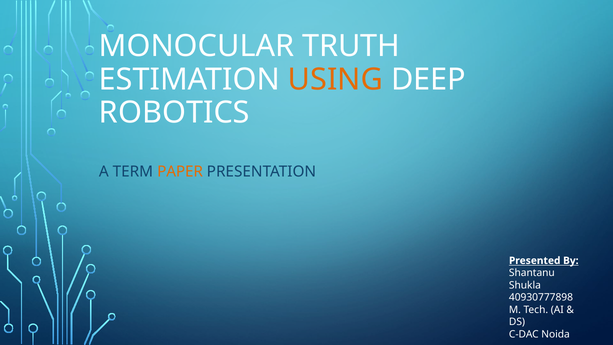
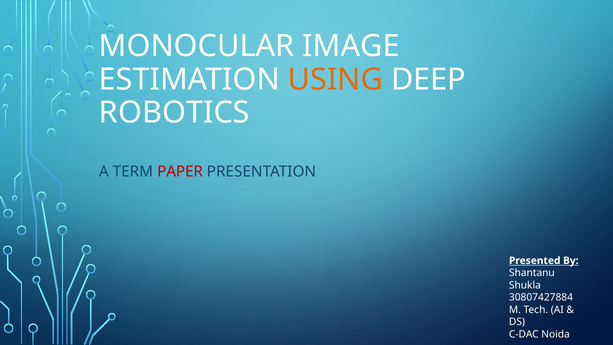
TRUTH: TRUTH -> IMAGE
PAPER colour: orange -> red
40930777898: 40930777898 -> 30807427884
